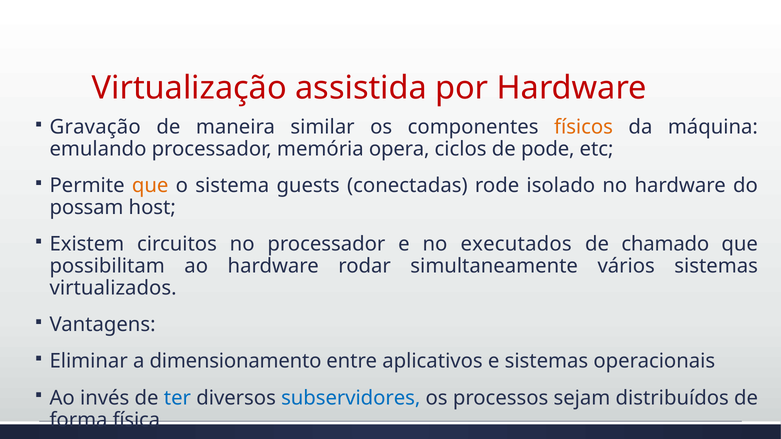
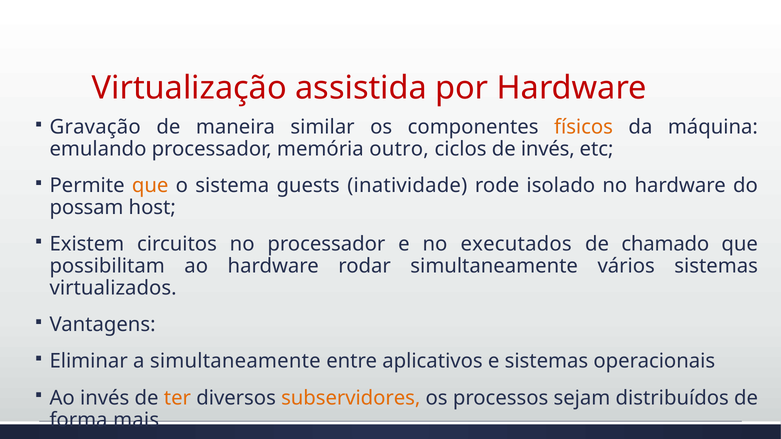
opera: opera -> outro
de pode: pode -> invés
conectadas: conectadas -> inatividade
a dimensionamento: dimensionamento -> simultaneamente
ter colour: blue -> orange
subservidores colour: blue -> orange
física: física -> mais
